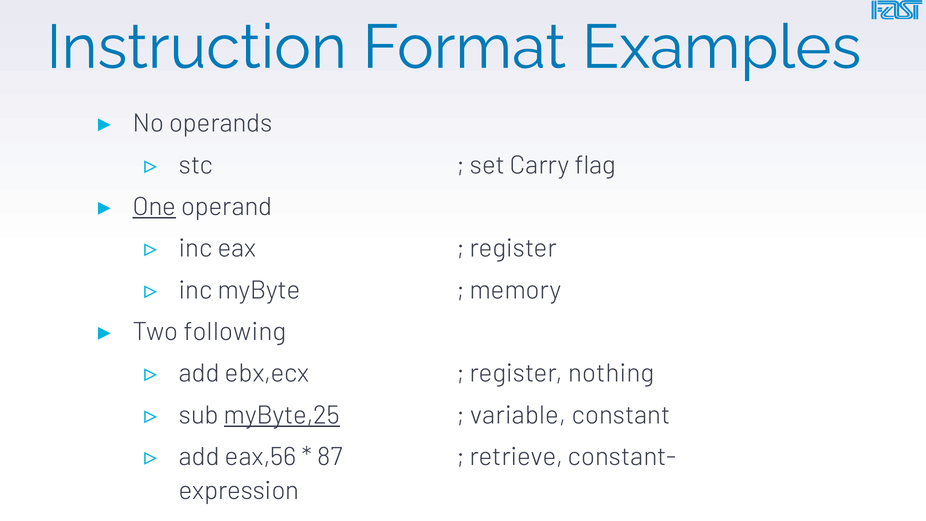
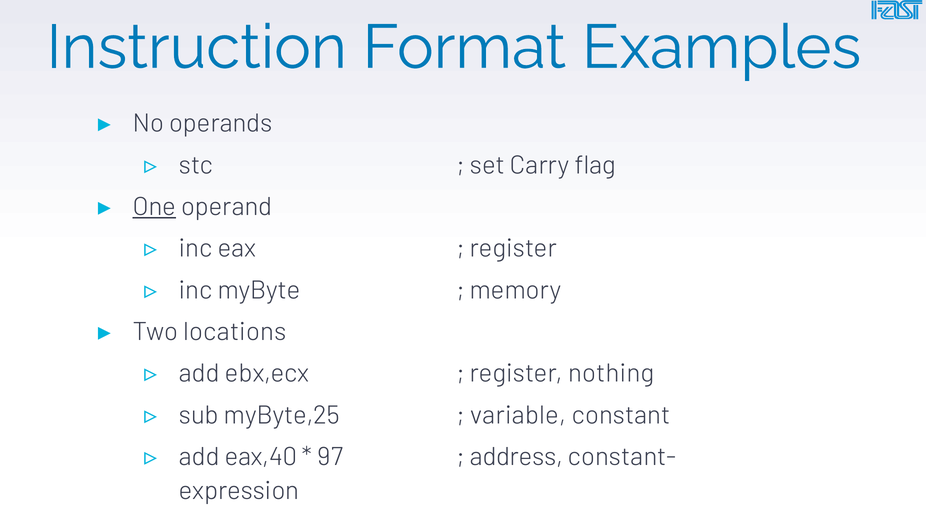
following: following -> locations
myByte,25 underline: present -> none
eax,56: eax,56 -> eax,40
87: 87 -> 97
retrieve: retrieve -> address
